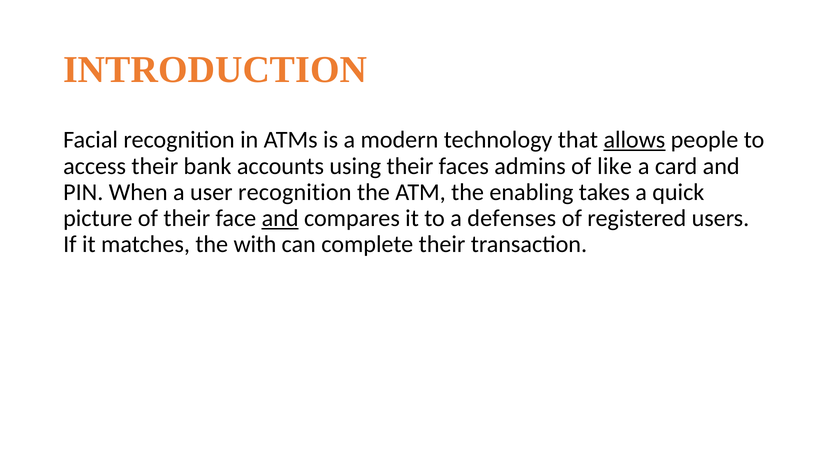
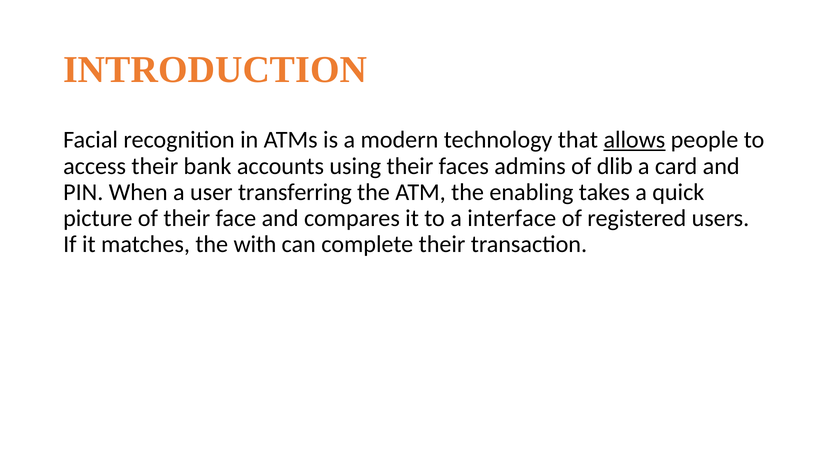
like: like -> dlib
user recognition: recognition -> transferring
and at (280, 218) underline: present -> none
defenses: defenses -> interface
